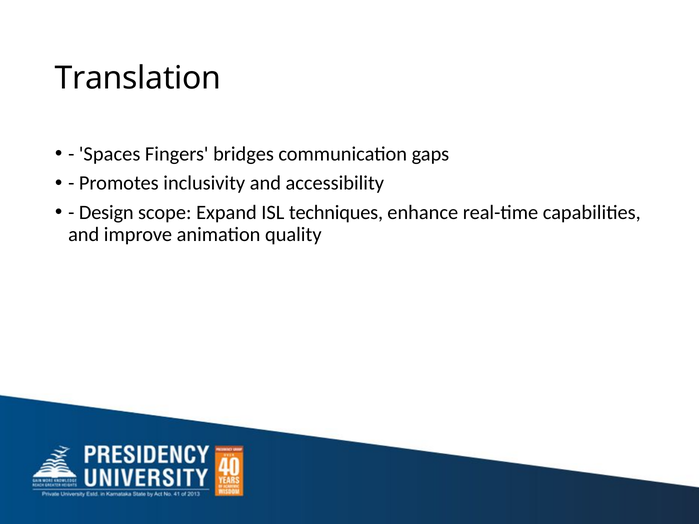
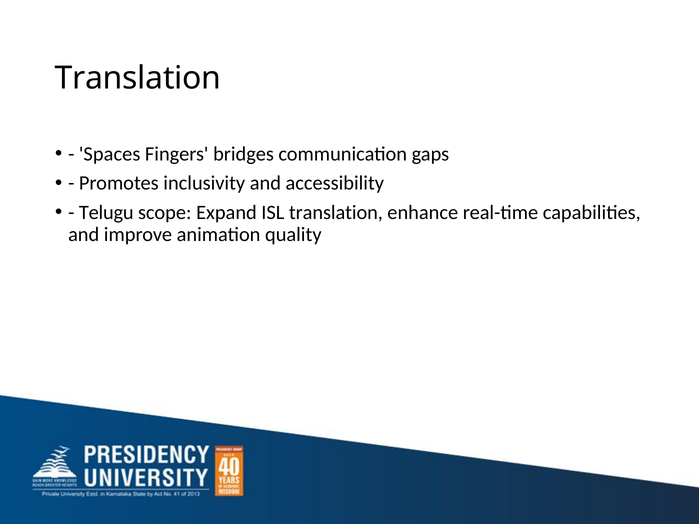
Design: Design -> Telugu
ISL techniques: techniques -> translation
